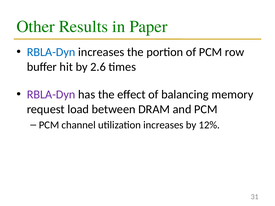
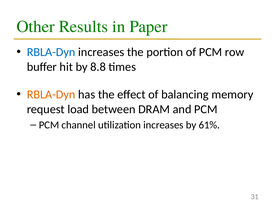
2.6: 2.6 -> 8.8
RBLA-Dyn at (51, 95) colour: purple -> orange
12%: 12% -> 61%
